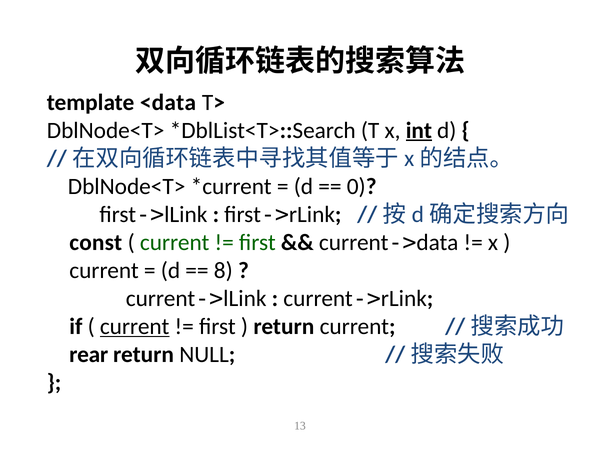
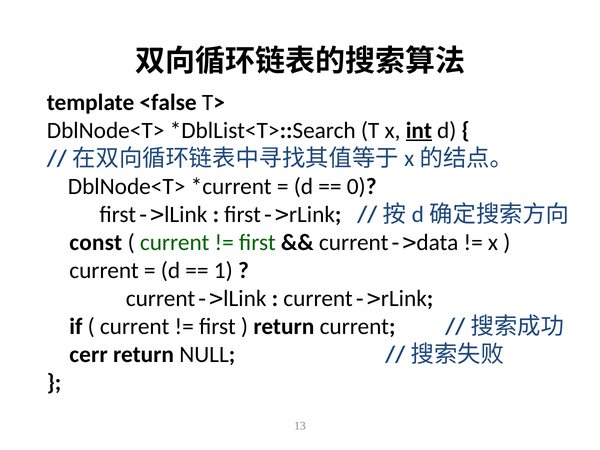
<data: <data -> <false
8: 8 -> 1
current at (135, 327) underline: present -> none
rear: rear -> cerr
